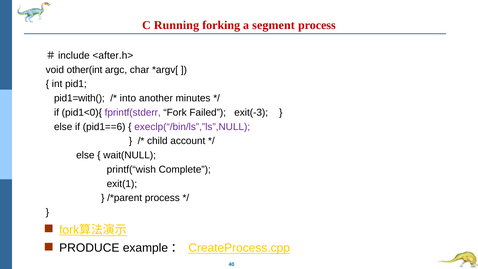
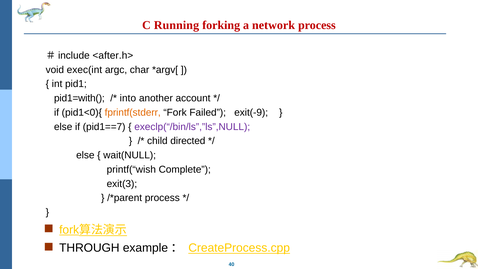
segment: segment -> network
other(int: other(int -> exec(int
minutes: minutes -> account
fprintf(stderr colour: purple -> orange
exit(-3: exit(-3 -> exit(-9
pid1==6: pid1==6 -> pid1==7
account: account -> directed
exit(1: exit(1 -> exit(3
PRODUCE: PRODUCE -> THROUGH
